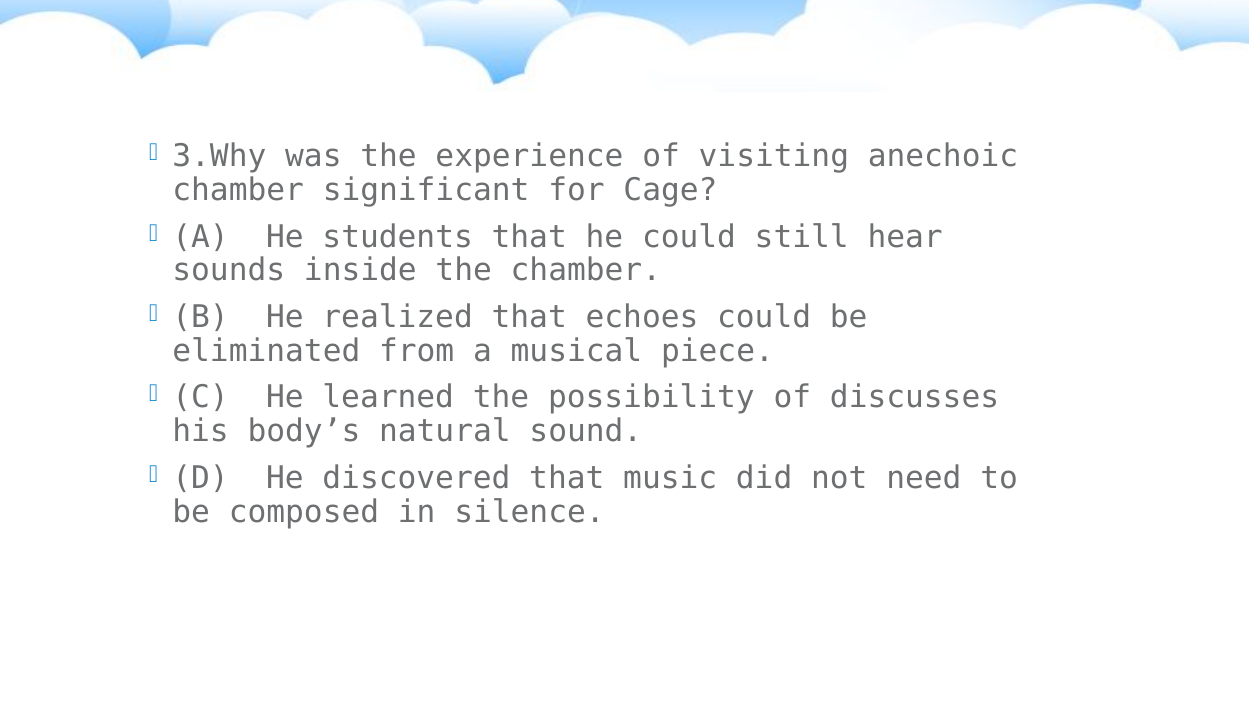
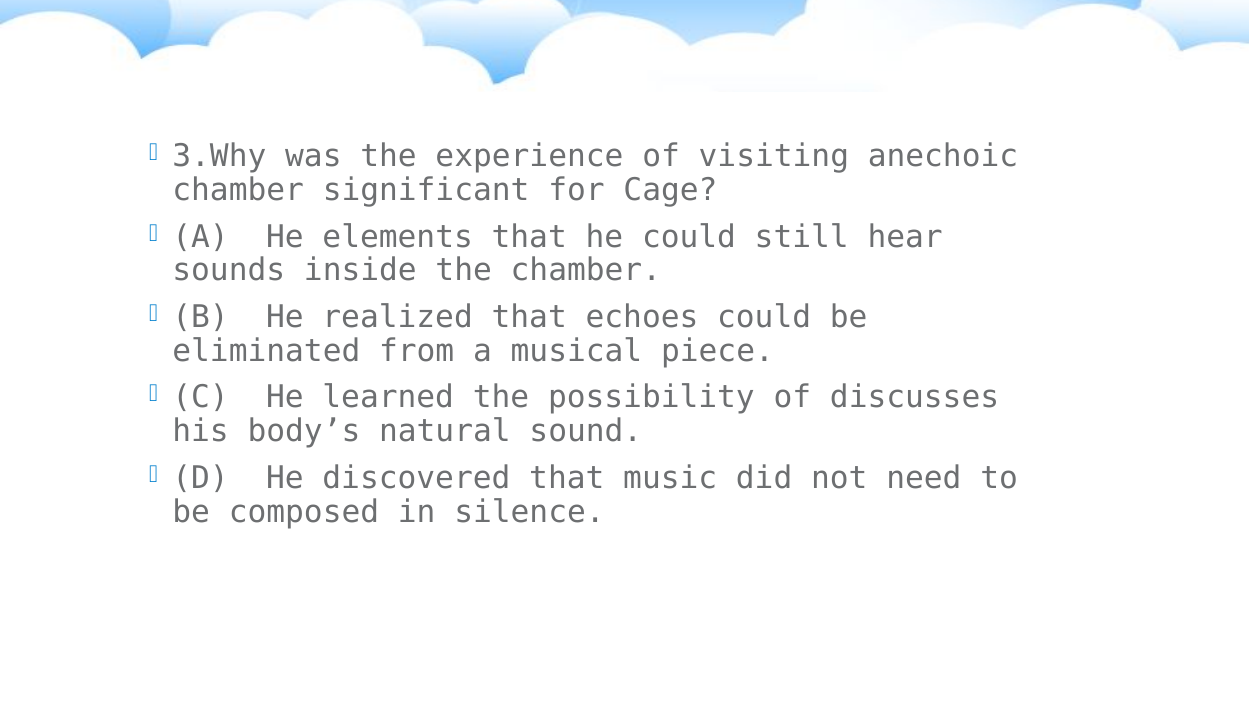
students: students -> elements
